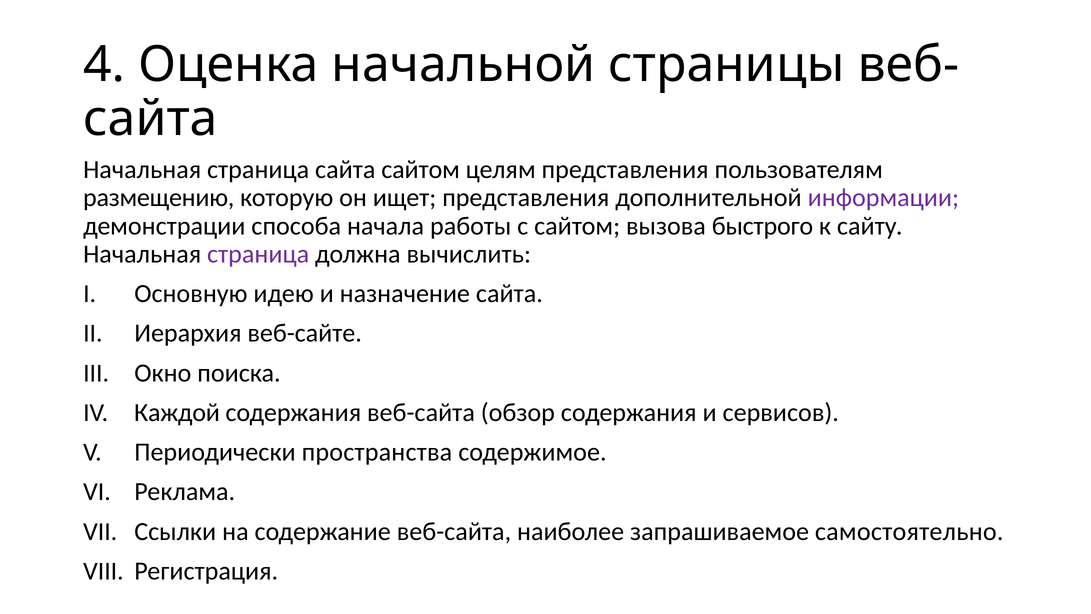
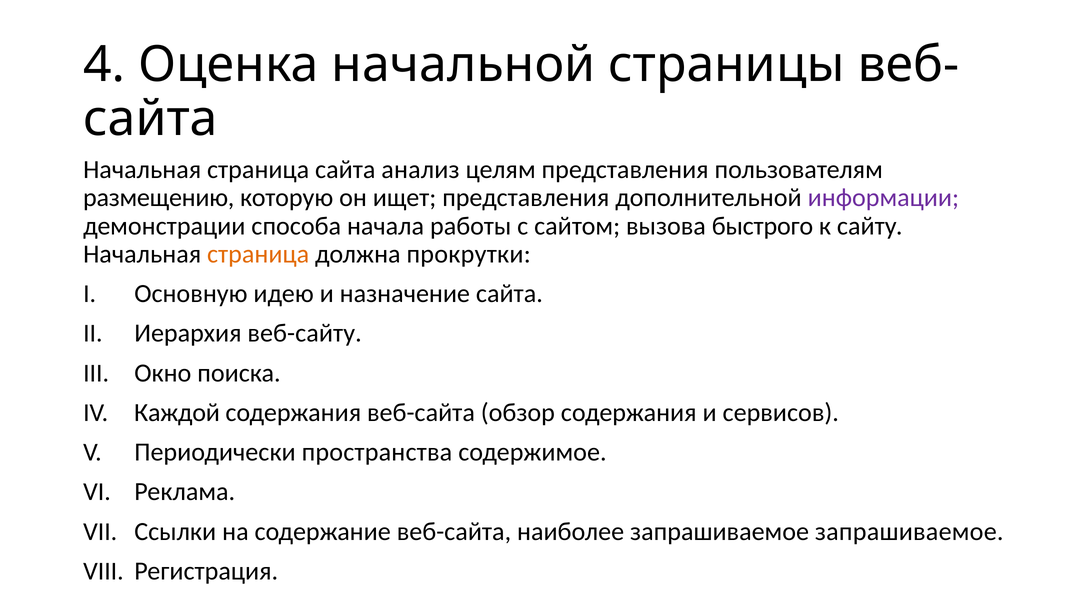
сайта сайтом: сайтом -> анализ
страница at (258, 254) colour: purple -> orange
вычислить: вычислить -> прокрутки
веб-сайте: веб-сайте -> веб-сайту
запрашиваемое самостоятельно: самостоятельно -> запрашиваемое
